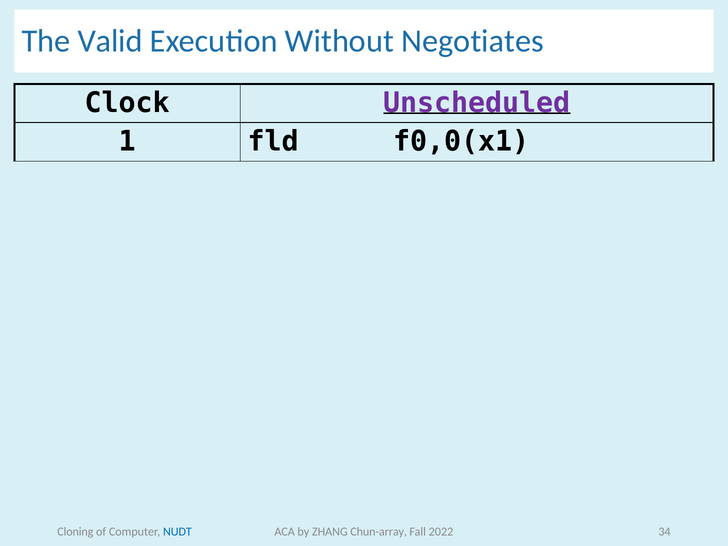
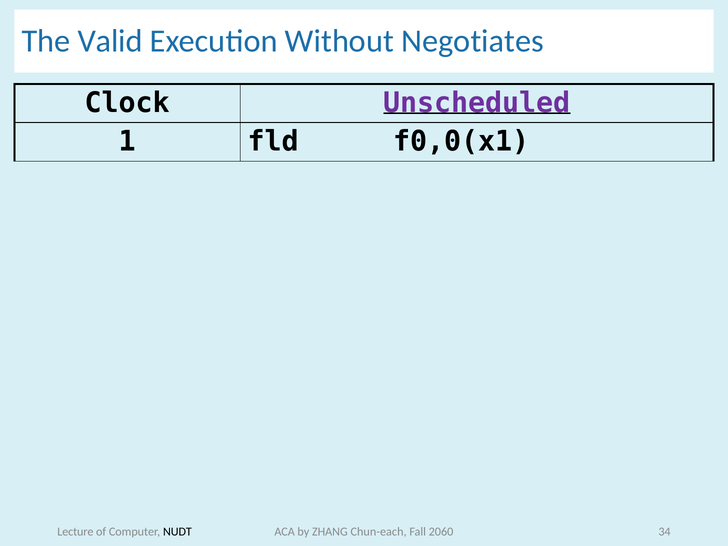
Chun-array: Chun-array -> Chun-each
2022: 2022 -> 2060
Cloning: Cloning -> Lecture
NUDT colour: blue -> black
